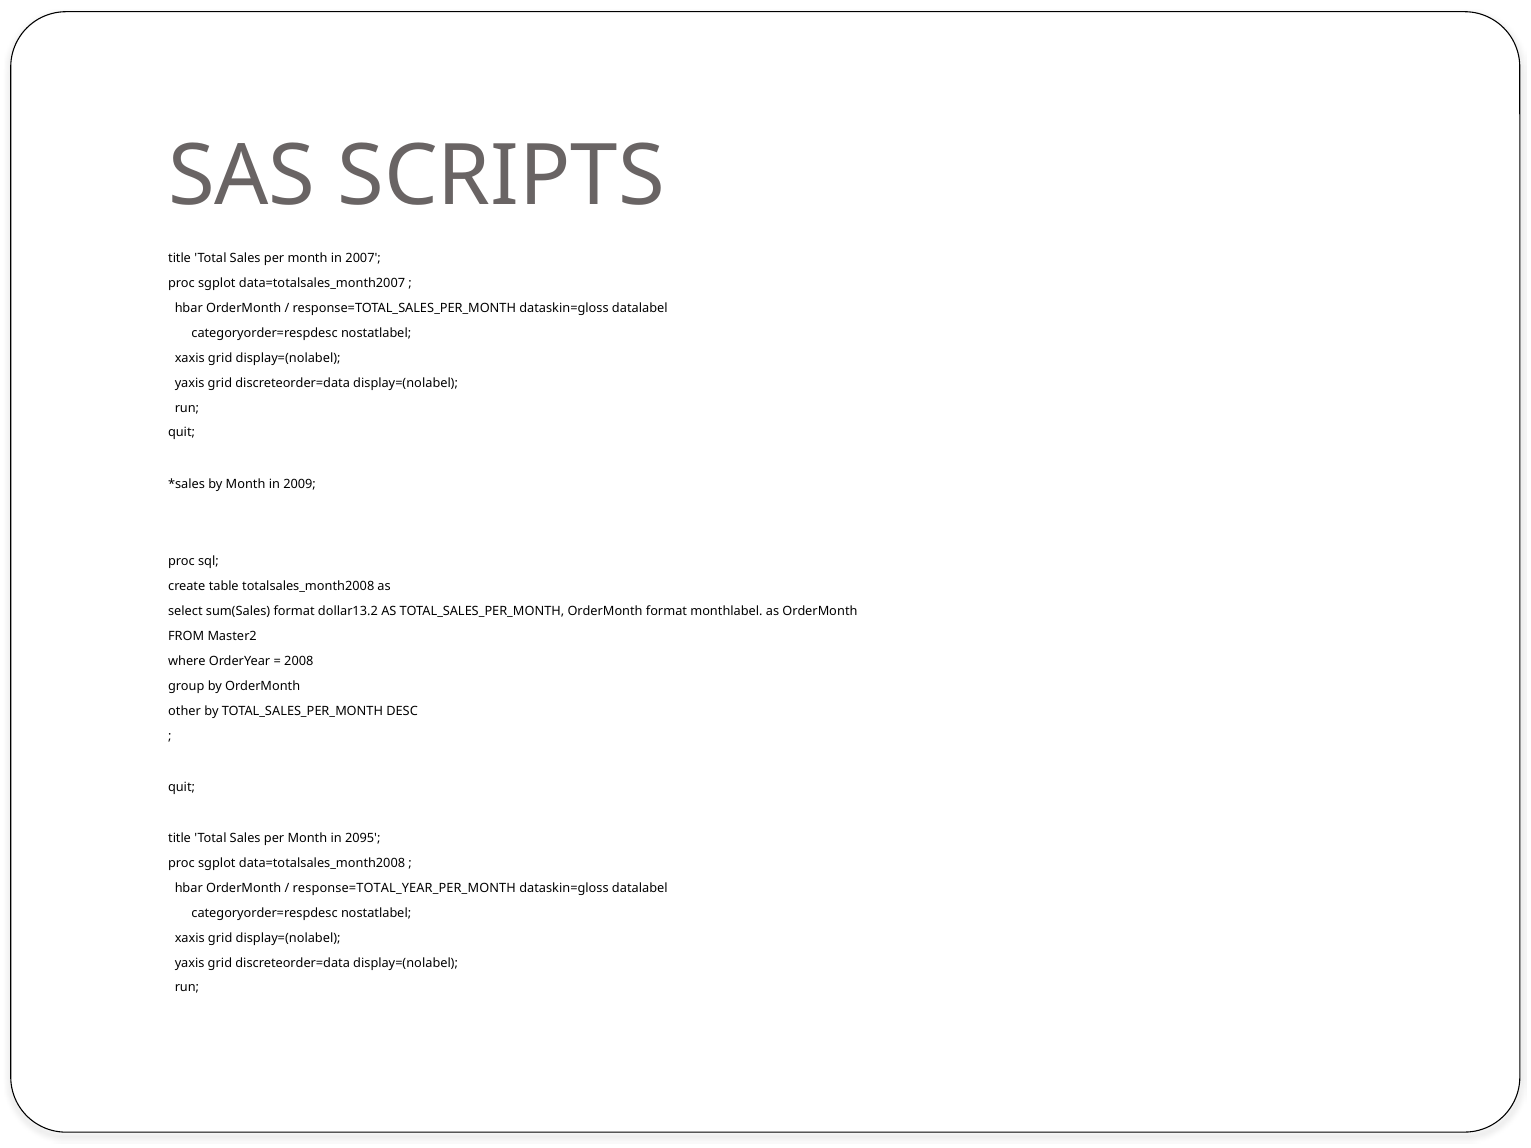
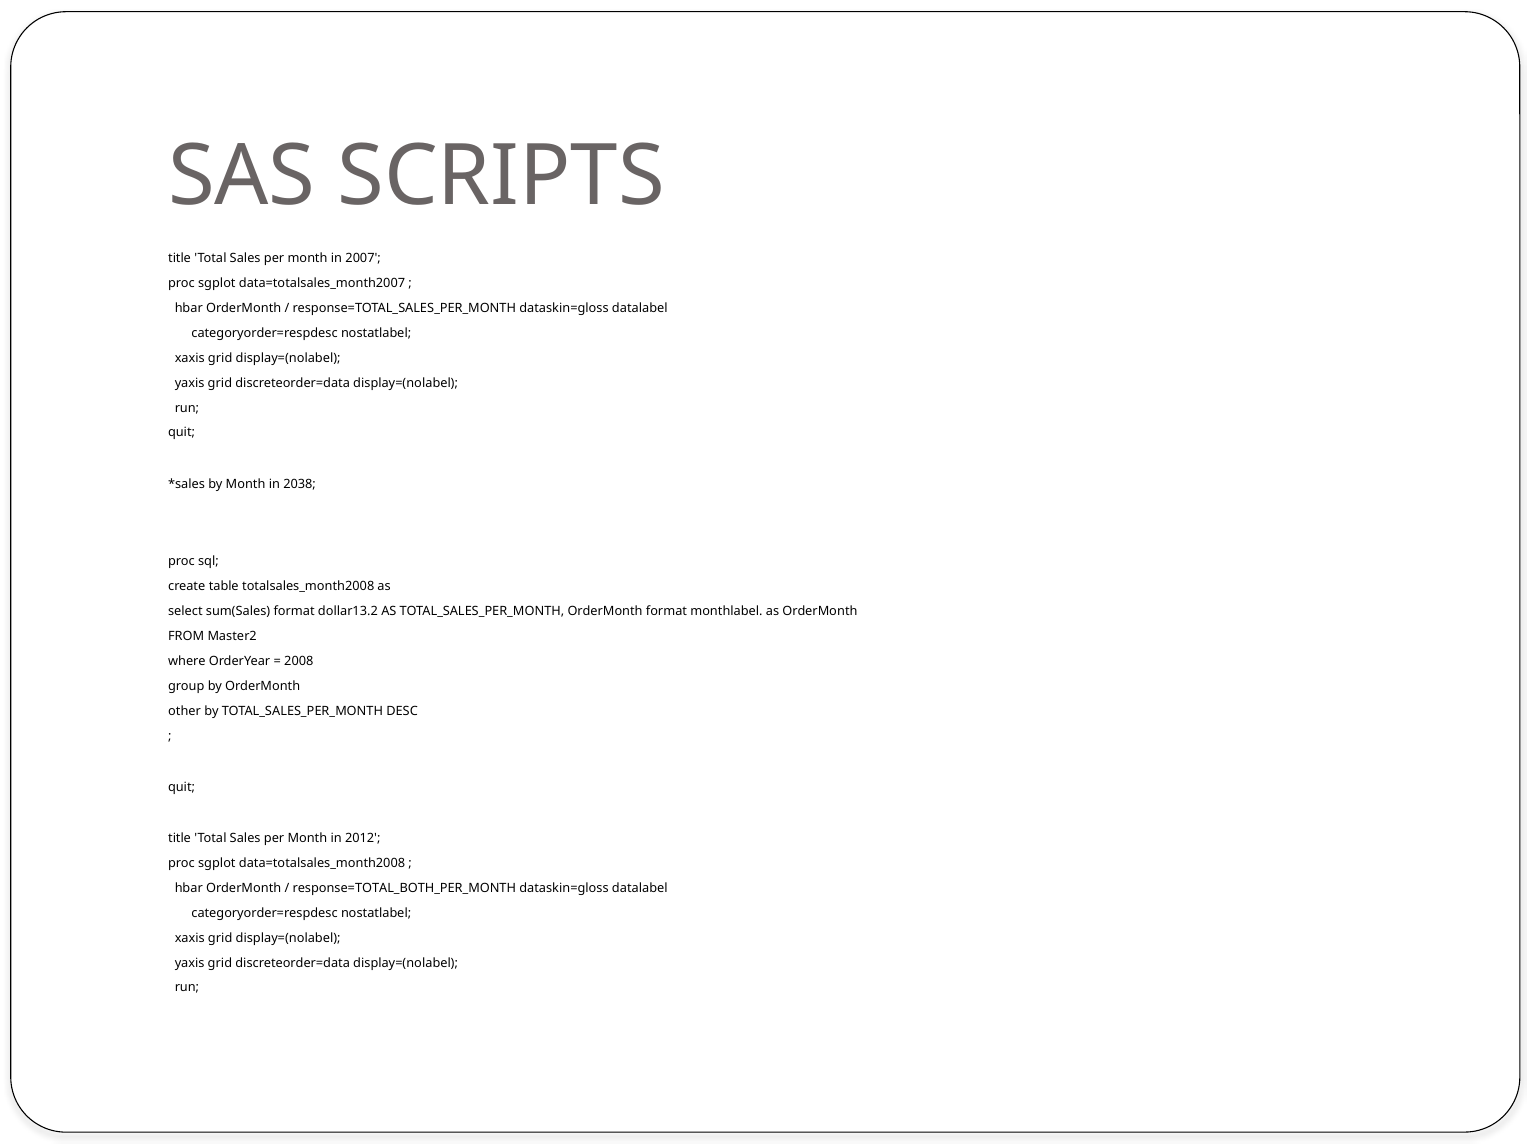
2009: 2009 -> 2038
2095: 2095 -> 2012
response=TOTAL_YEAR_PER_MONTH: response=TOTAL_YEAR_PER_MONTH -> response=TOTAL_BOTH_PER_MONTH
